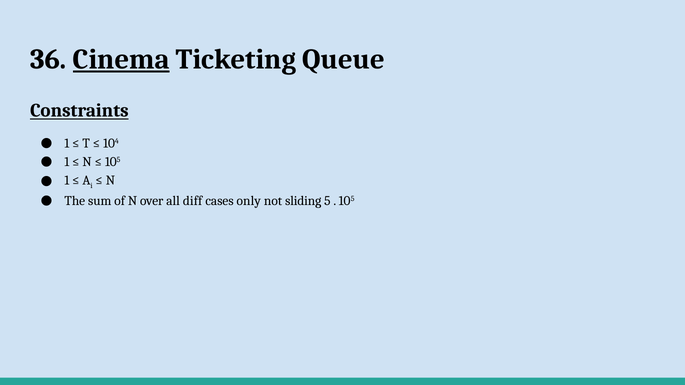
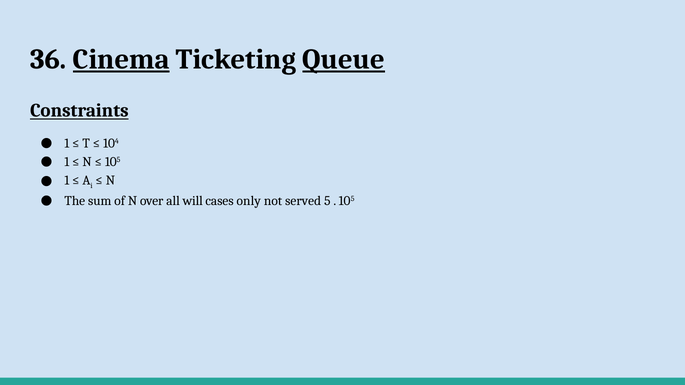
Queue underline: none -> present
diff: diff -> will
sliding: sliding -> served
